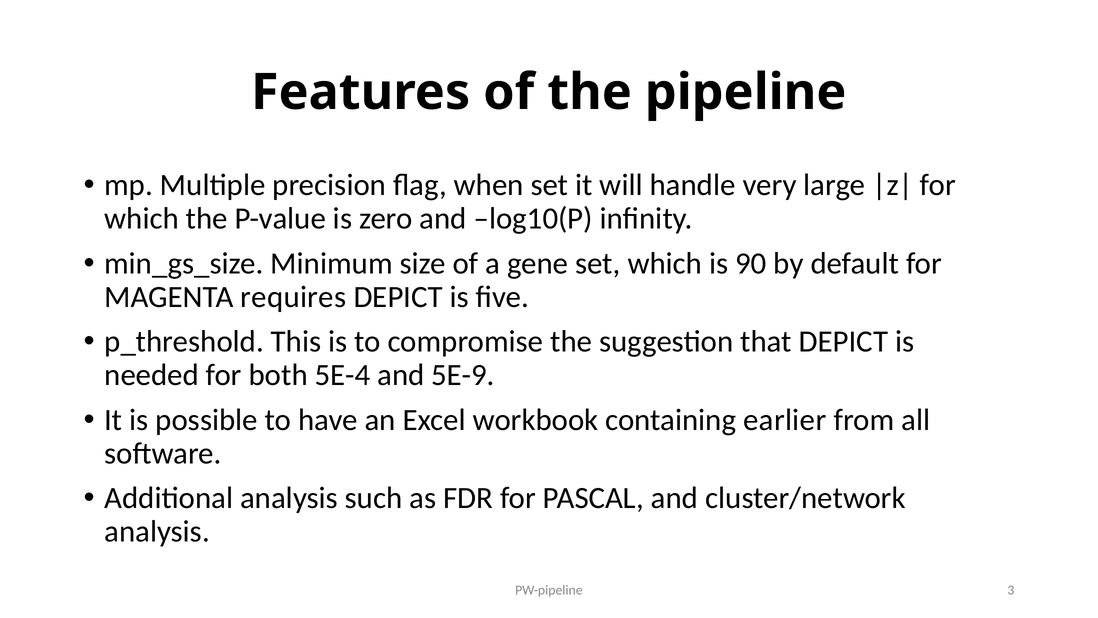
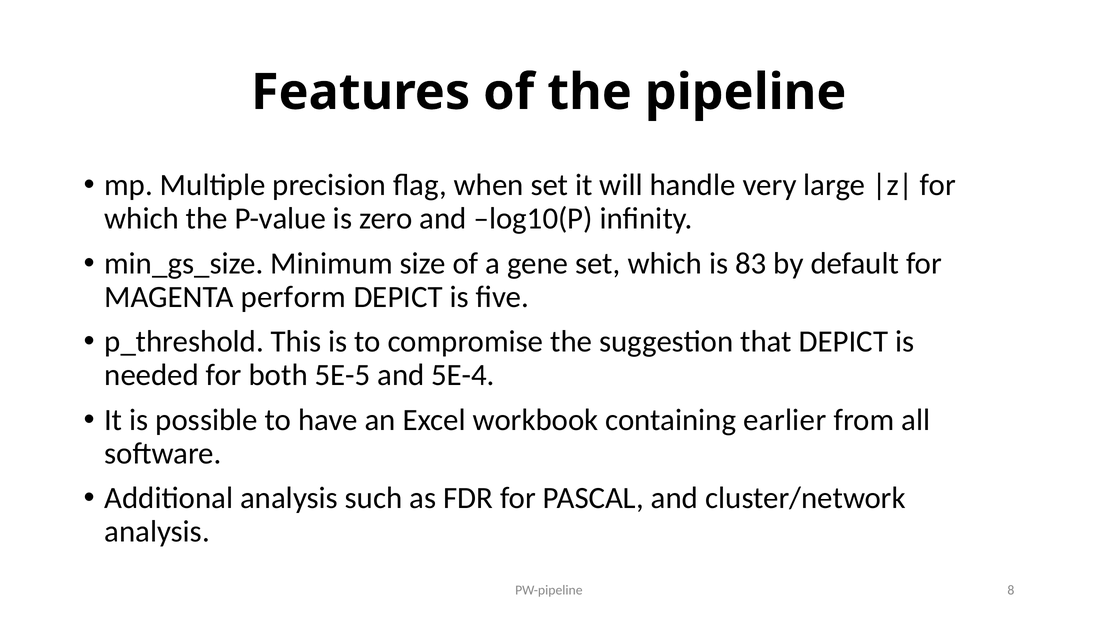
90: 90 -> 83
requires: requires -> perform
5E-4: 5E-4 -> 5E-5
5E-9: 5E-9 -> 5E-4
3: 3 -> 8
